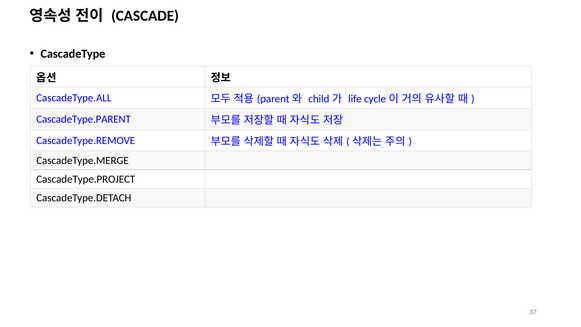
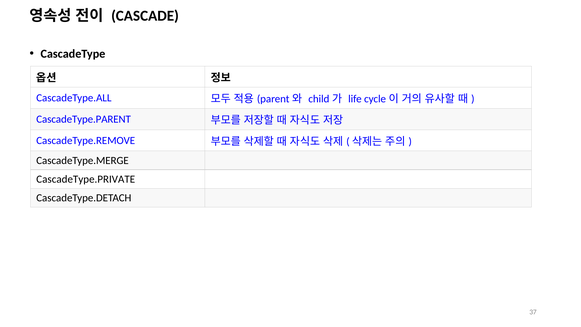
CascadeType.PROJECT: CascadeType.PROJECT -> CascadeType.PRIVATE
